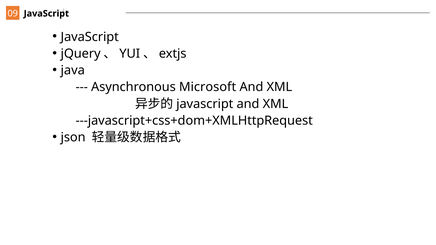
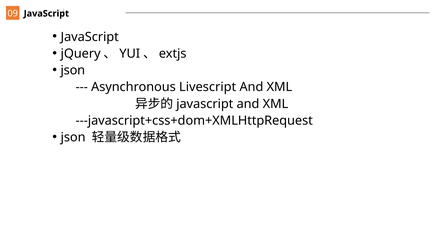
java at (73, 70): java -> json
Microsoft: Microsoft -> Livescript
